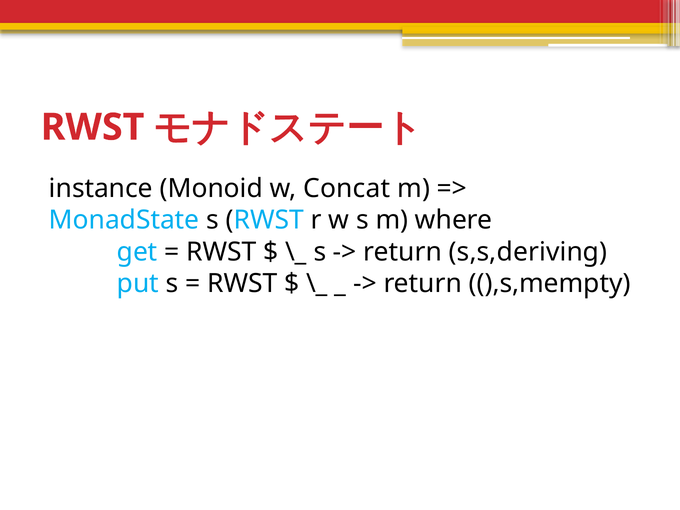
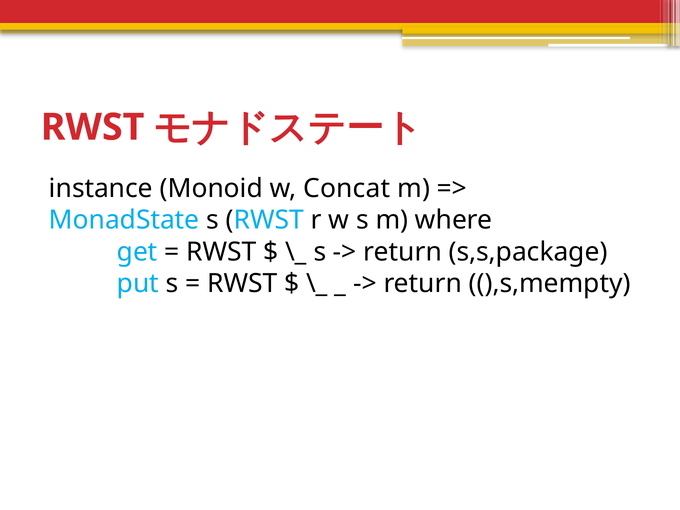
s,s,deriving: s,s,deriving -> s,s,package
